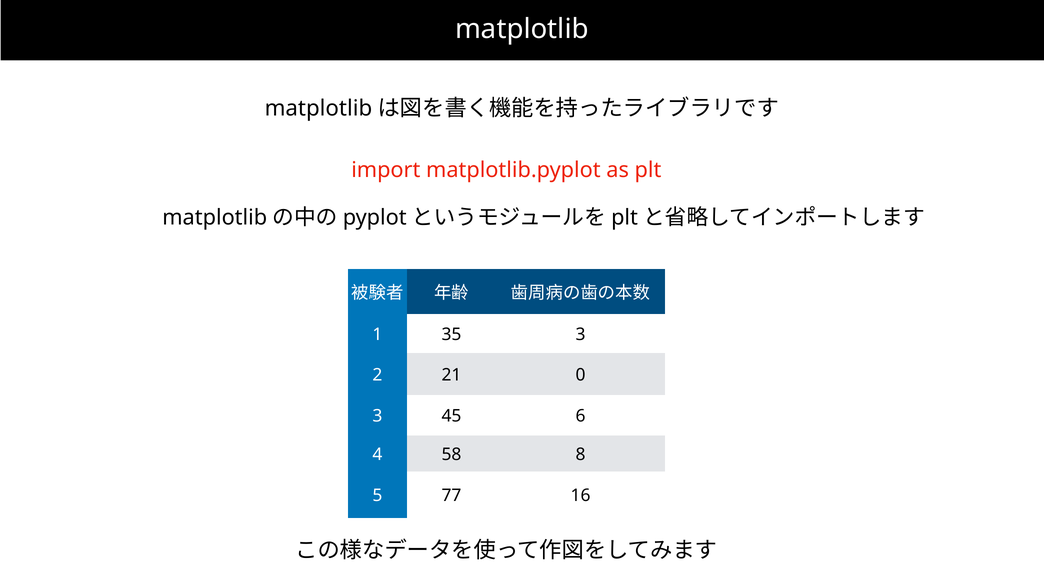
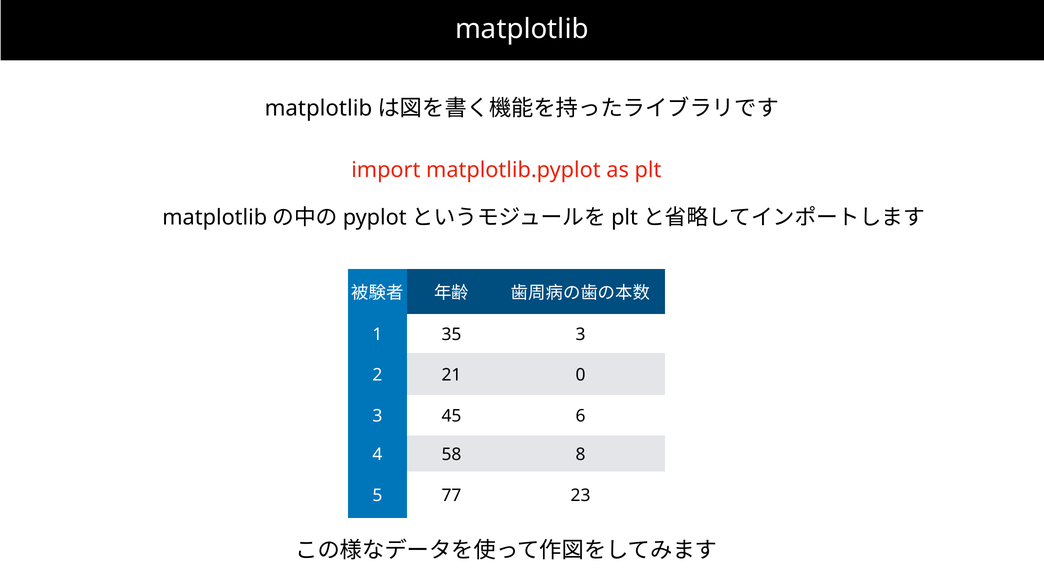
16: 16 -> 23
